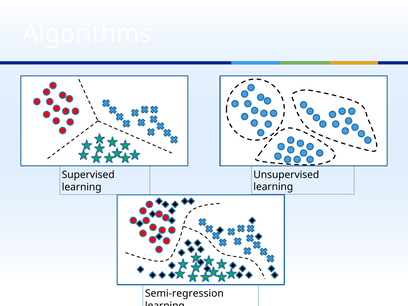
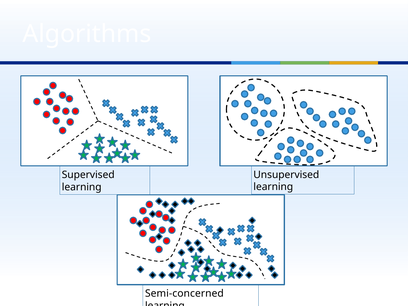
Semi-regression: Semi-regression -> Semi-concerned
